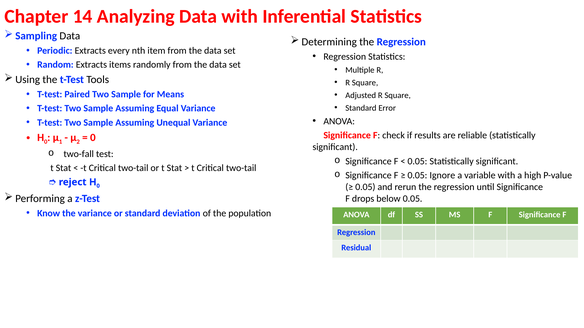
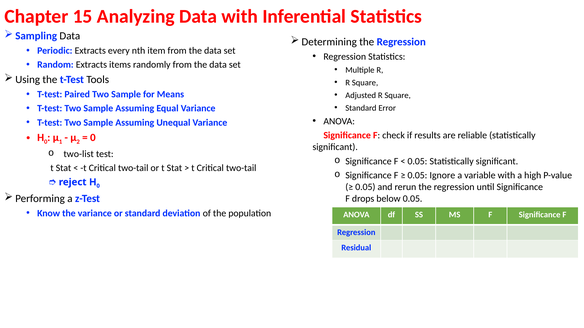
14: 14 -> 15
two-fall: two-fall -> two-list
